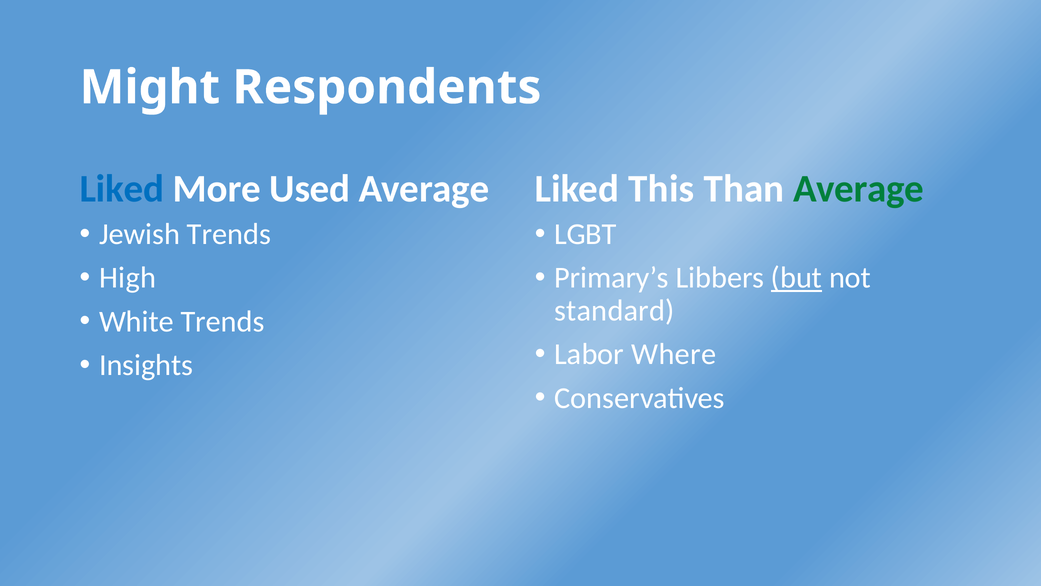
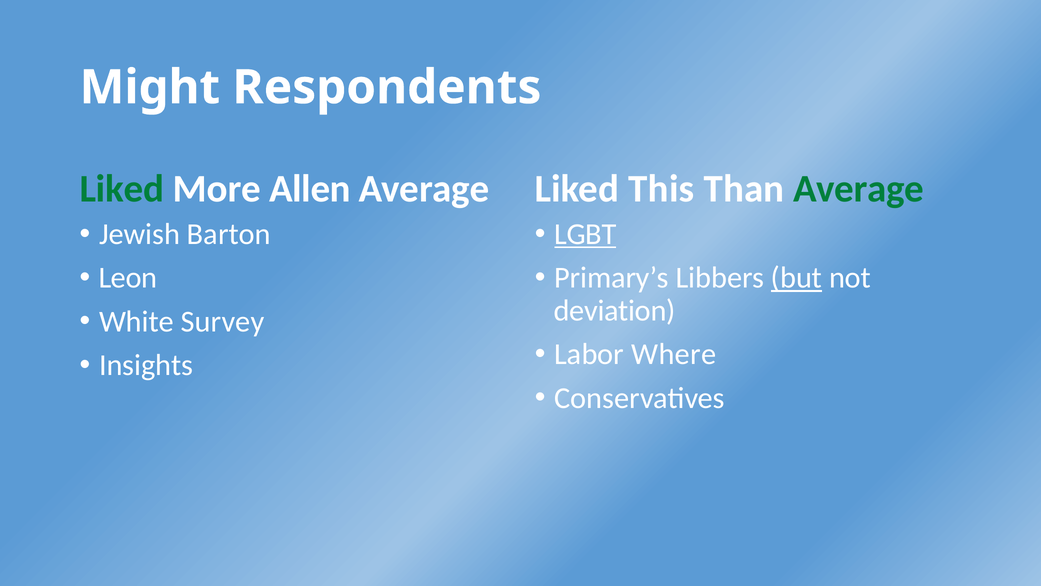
Liked at (122, 189) colour: blue -> green
Used: Used -> Allen
Jewish Trends: Trends -> Barton
LGBT underline: none -> present
High: High -> Leon
standard: standard -> deviation
White Trends: Trends -> Survey
